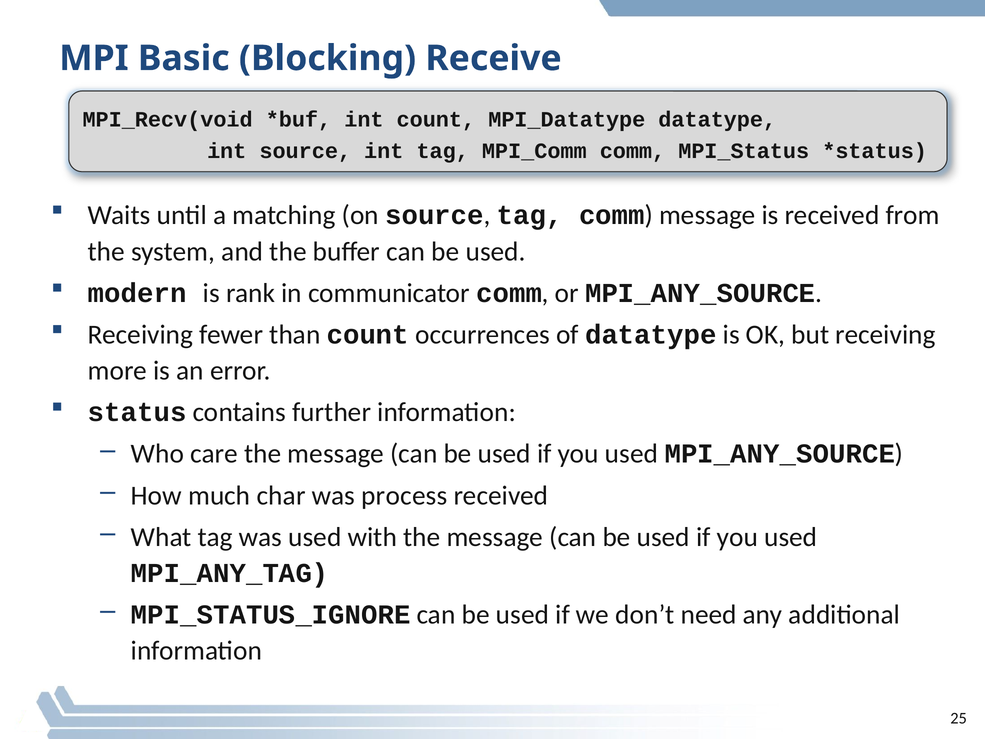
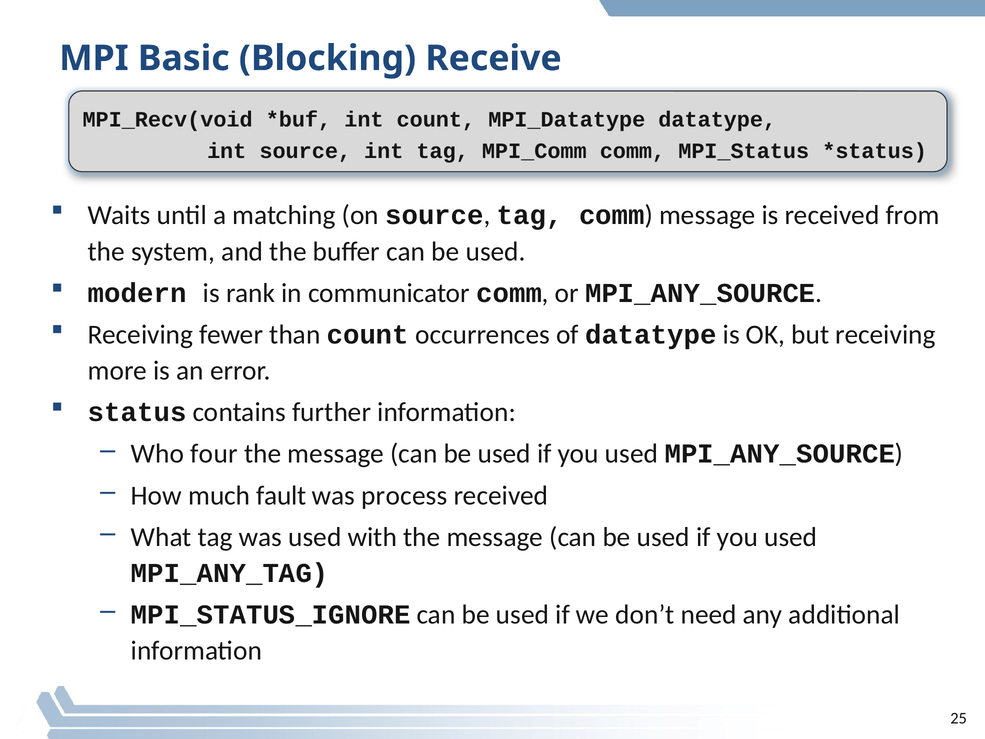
care: care -> four
char: char -> fault
